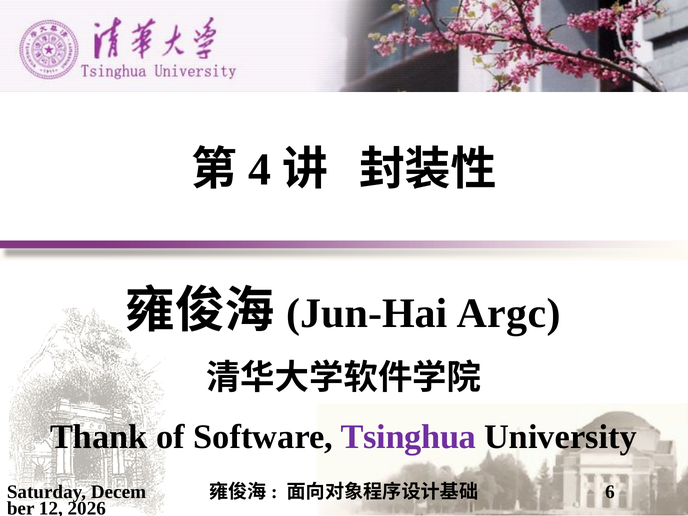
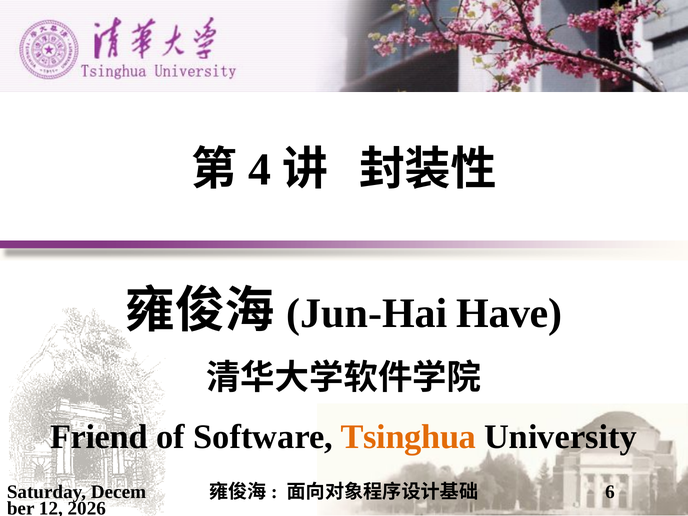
Argc: Argc -> Have
Thank: Thank -> Friend
Tsinghua colour: purple -> orange
